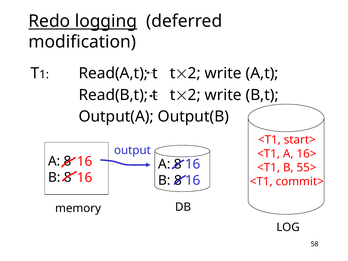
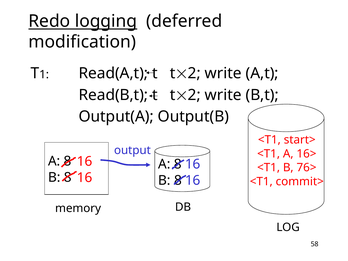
55>: 55> -> 76>
